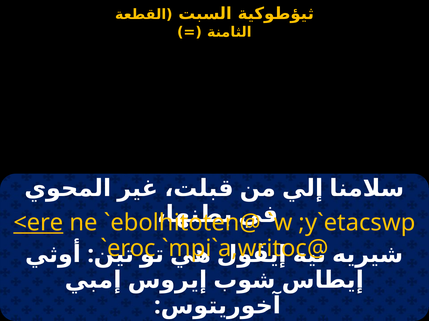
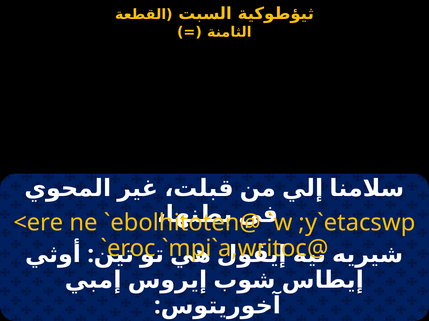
<ere underline: present -> none
